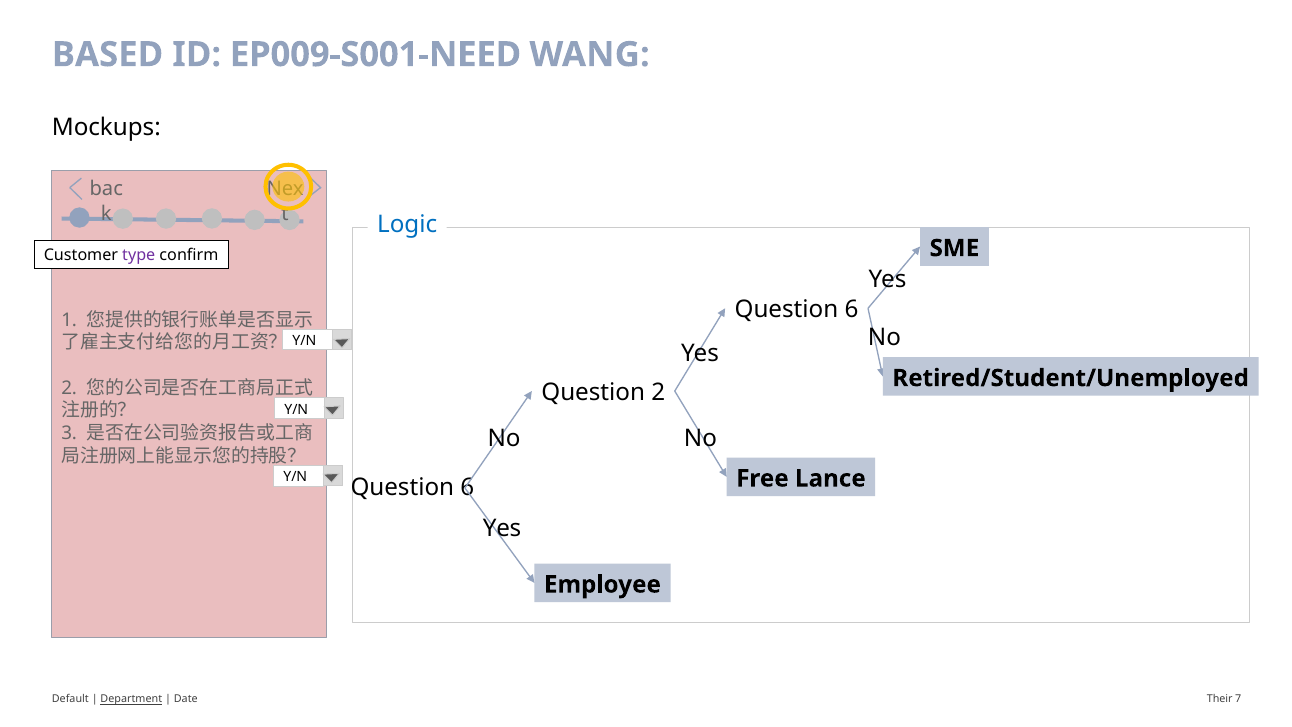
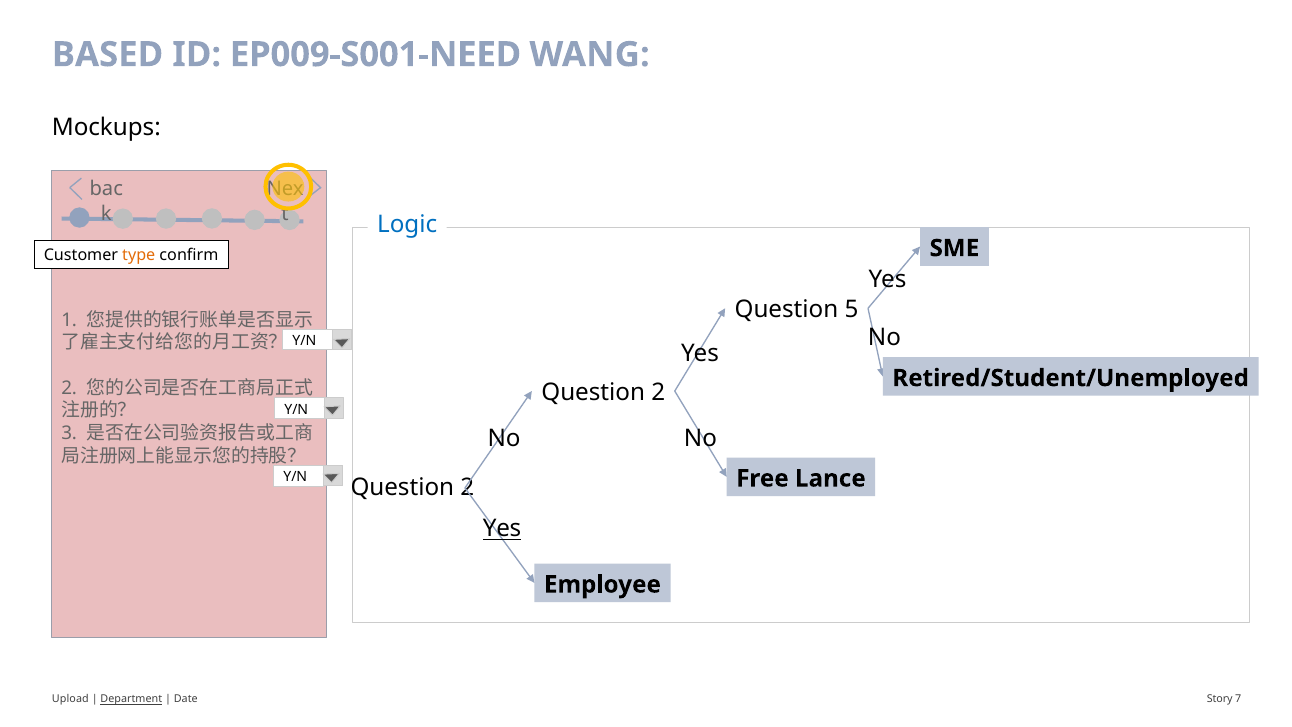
type colour: purple -> orange
6 at (852, 310): 6 -> 5
6 at (467, 487): 6 -> 2
Yes at (502, 529) underline: none -> present
Default: Default -> Upload
Their: Their -> Story
